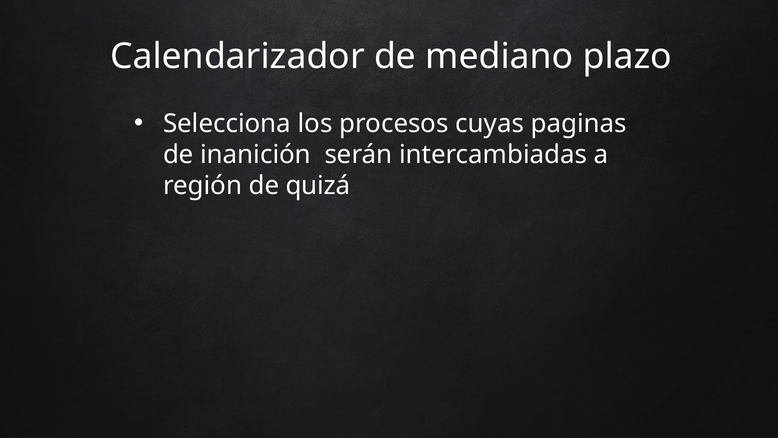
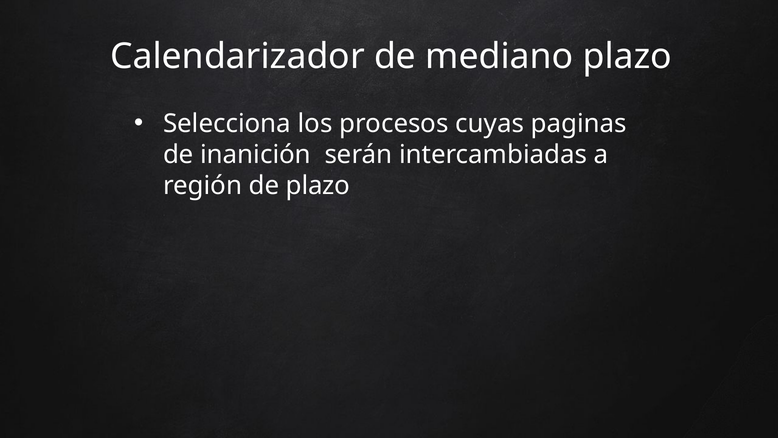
de quizá: quizá -> plazo
